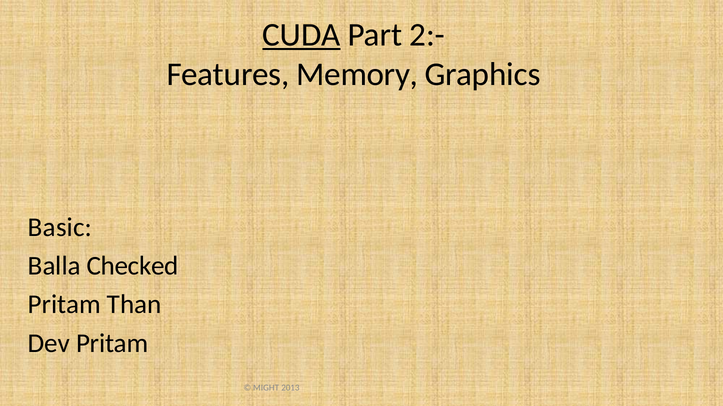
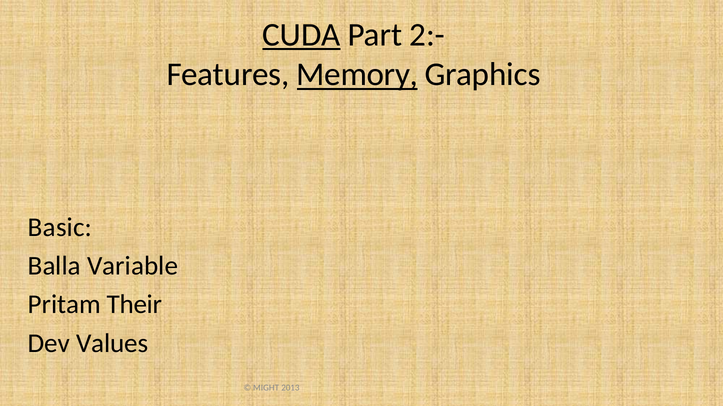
Memory underline: none -> present
Checked: Checked -> Variable
Than: Than -> Their
Dev Pritam: Pritam -> Values
